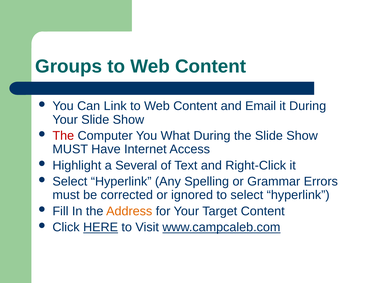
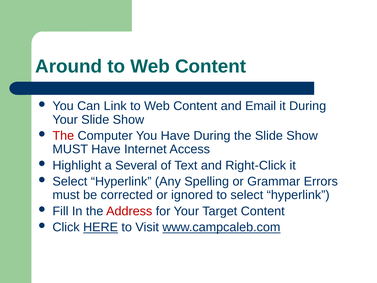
Groups: Groups -> Around
You What: What -> Have
Address colour: orange -> red
